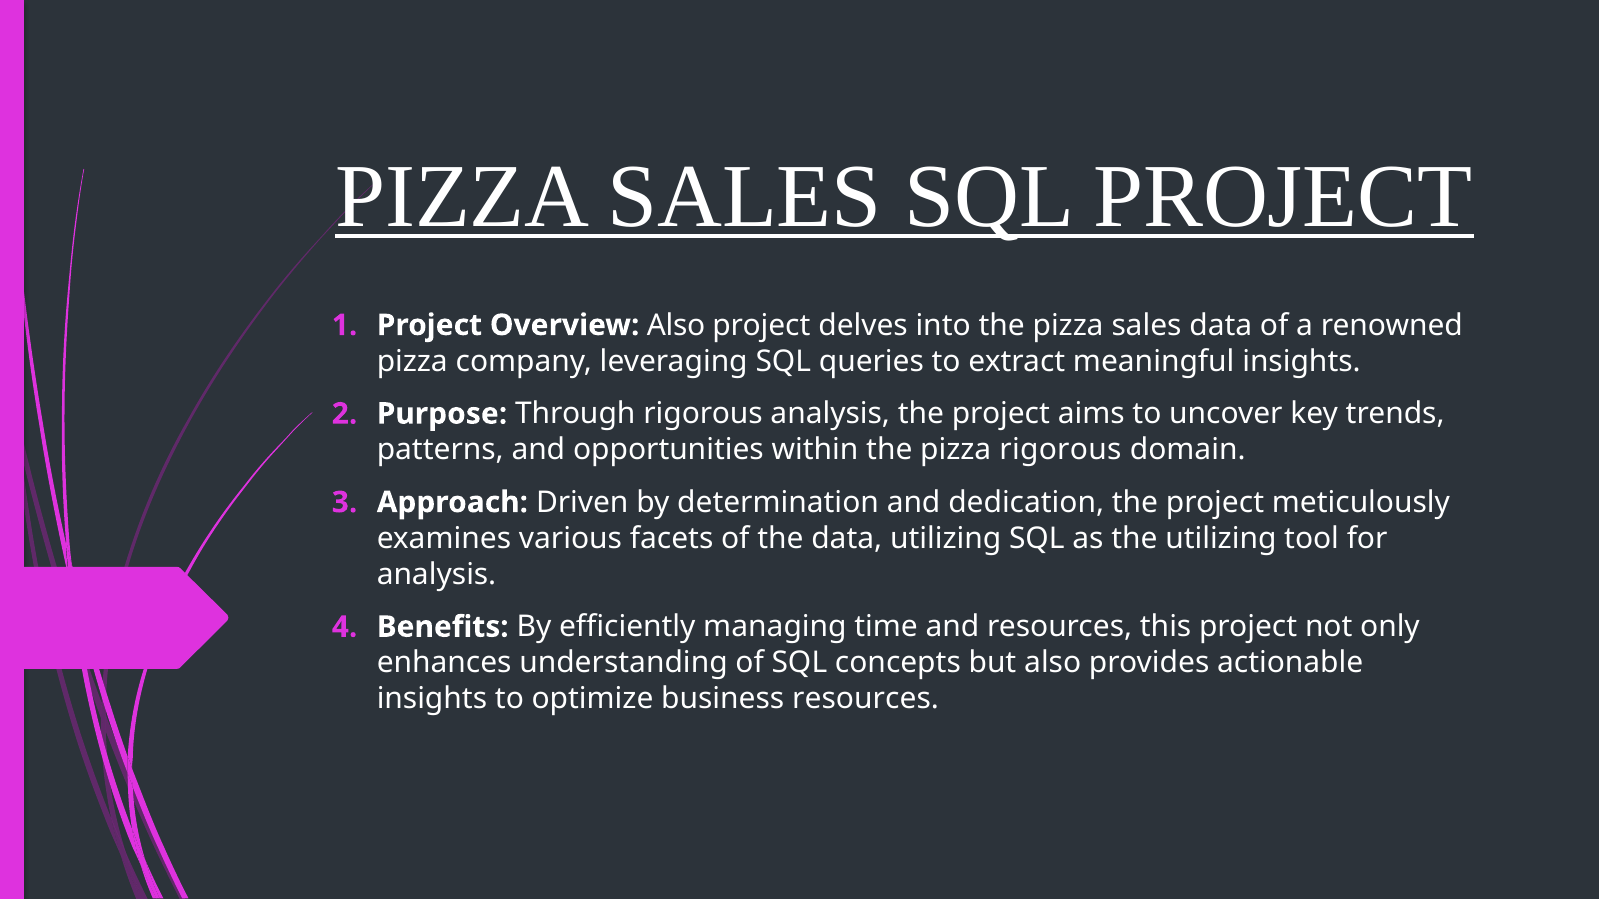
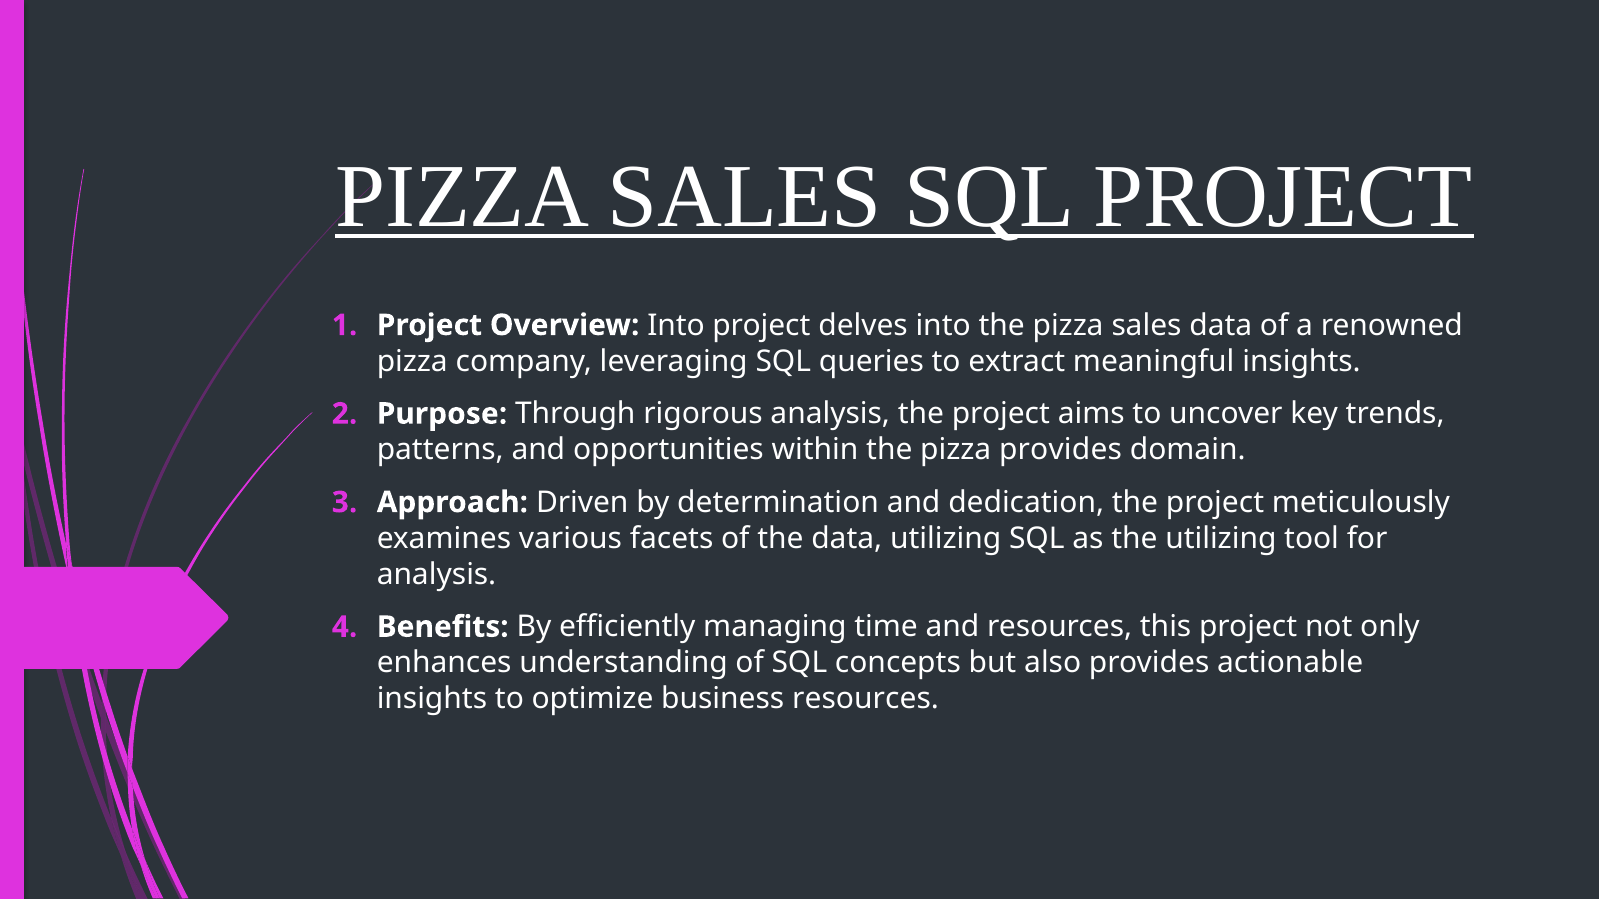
Overview Also: Also -> Into
pizza rigorous: rigorous -> provides
